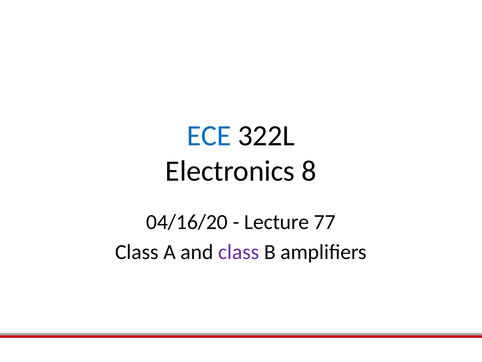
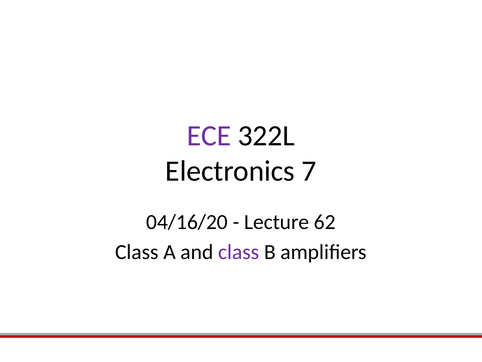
ECE colour: blue -> purple
8: 8 -> 7
77: 77 -> 62
